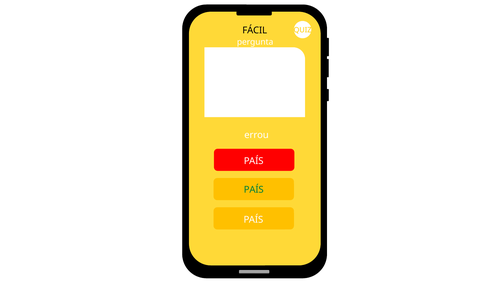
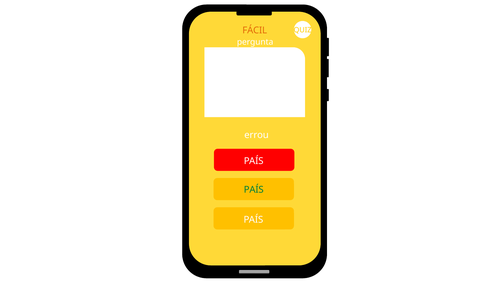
FÁCIL colour: black -> orange
